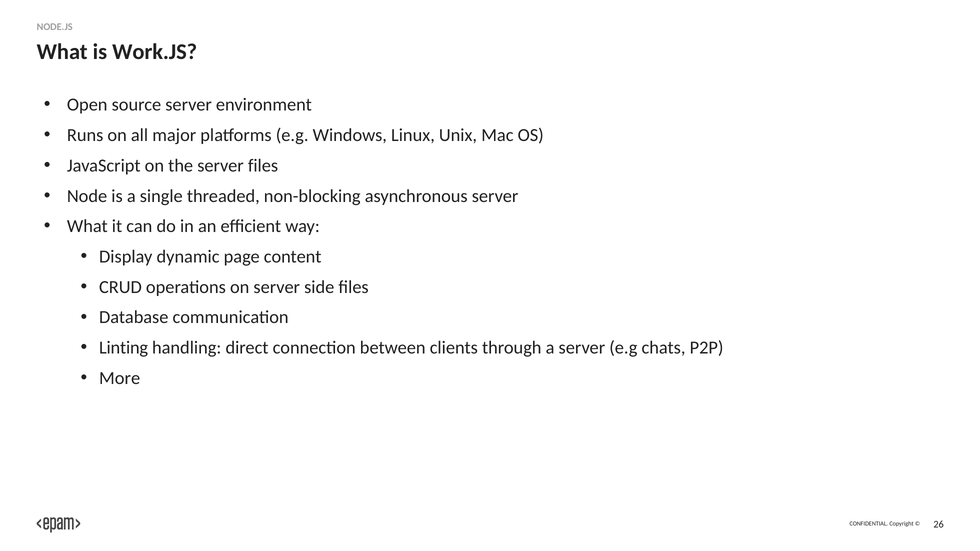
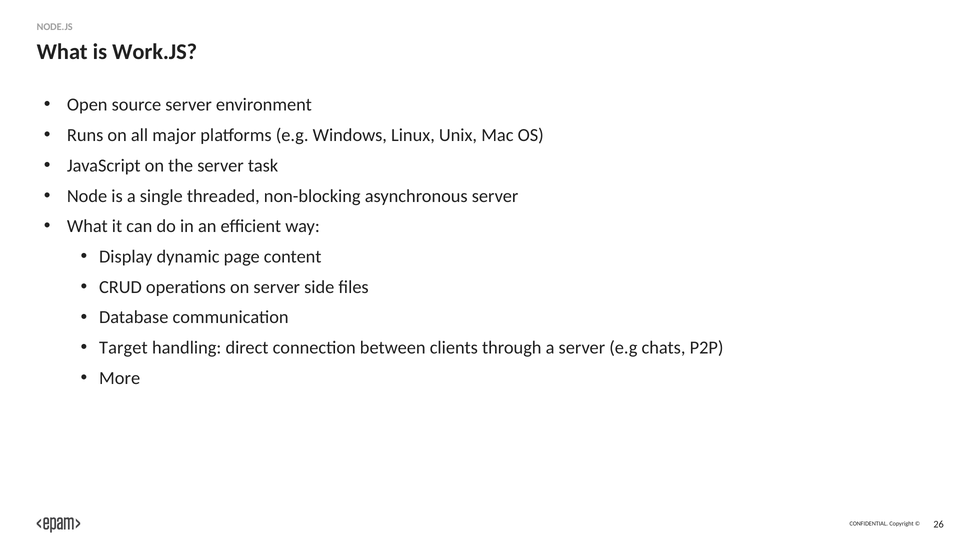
server files: files -> task
Linting: Linting -> Target
